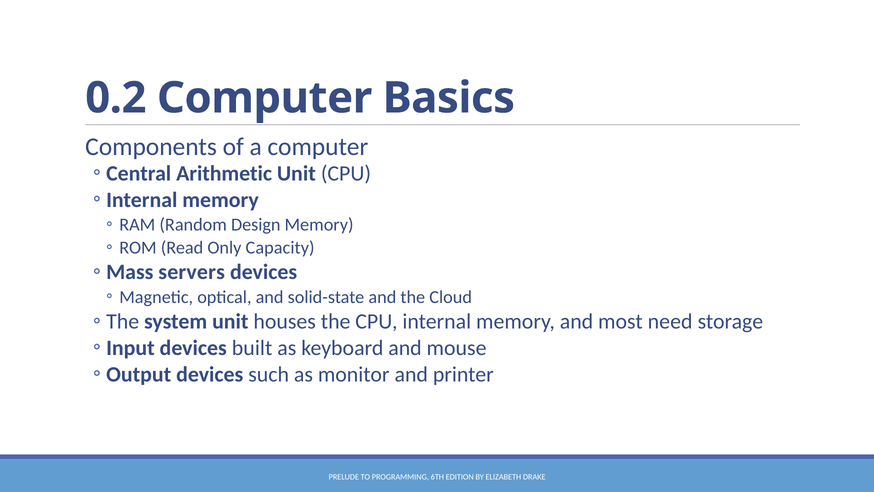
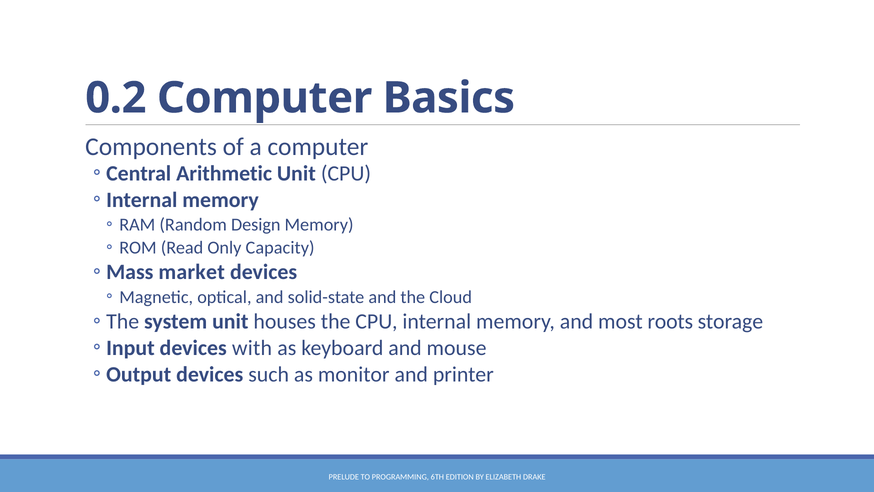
servers: servers -> market
need: need -> roots
built: built -> with
